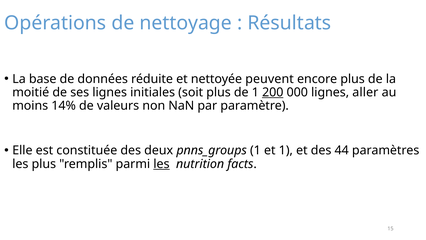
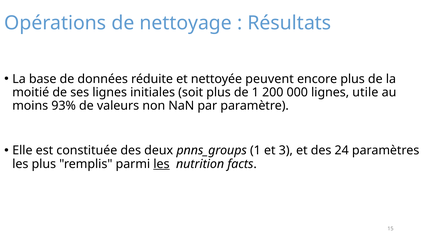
200 underline: present -> none
aller: aller -> utile
14%: 14% -> 93%
et 1: 1 -> 3
44: 44 -> 24
